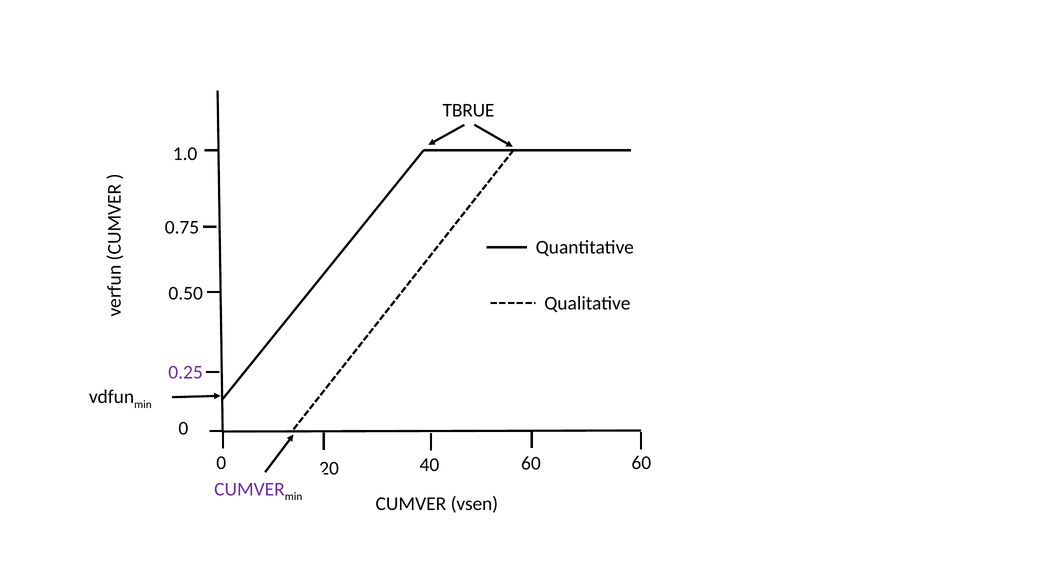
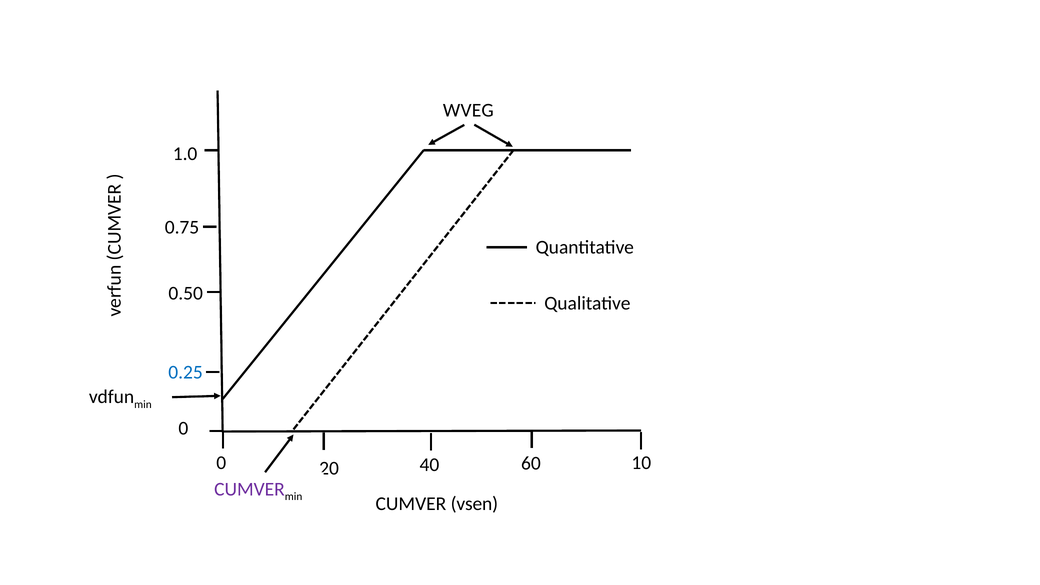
TBRUE: TBRUE -> WVEG
0.25 colour: purple -> blue
60 60: 60 -> 10
